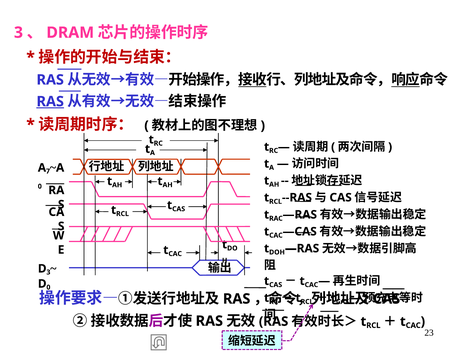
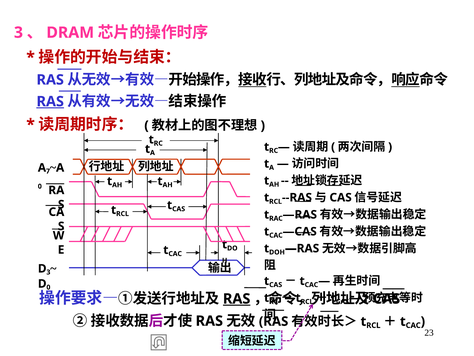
RAS at (237, 298) underline: none -> present
